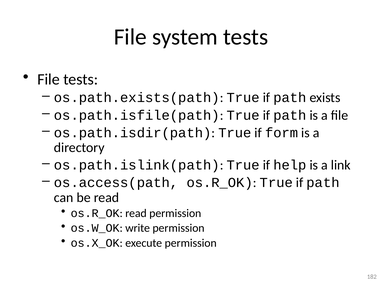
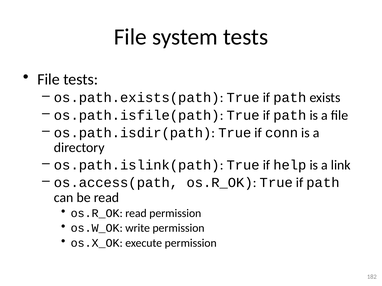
form: form -> conn
